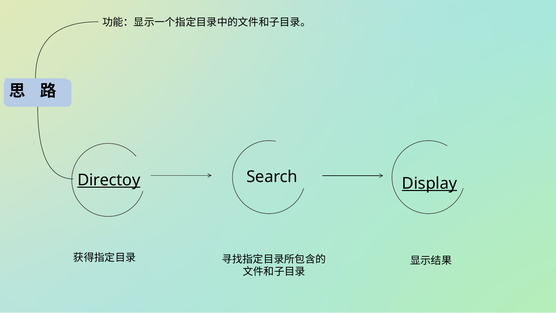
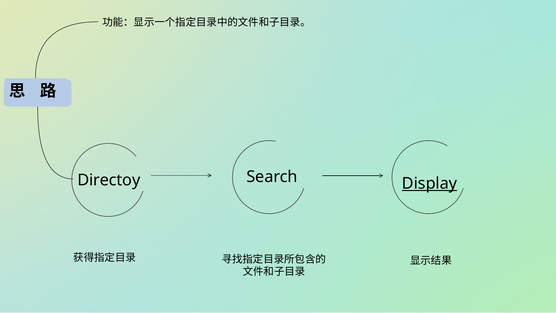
Directoy underline: present -> none
